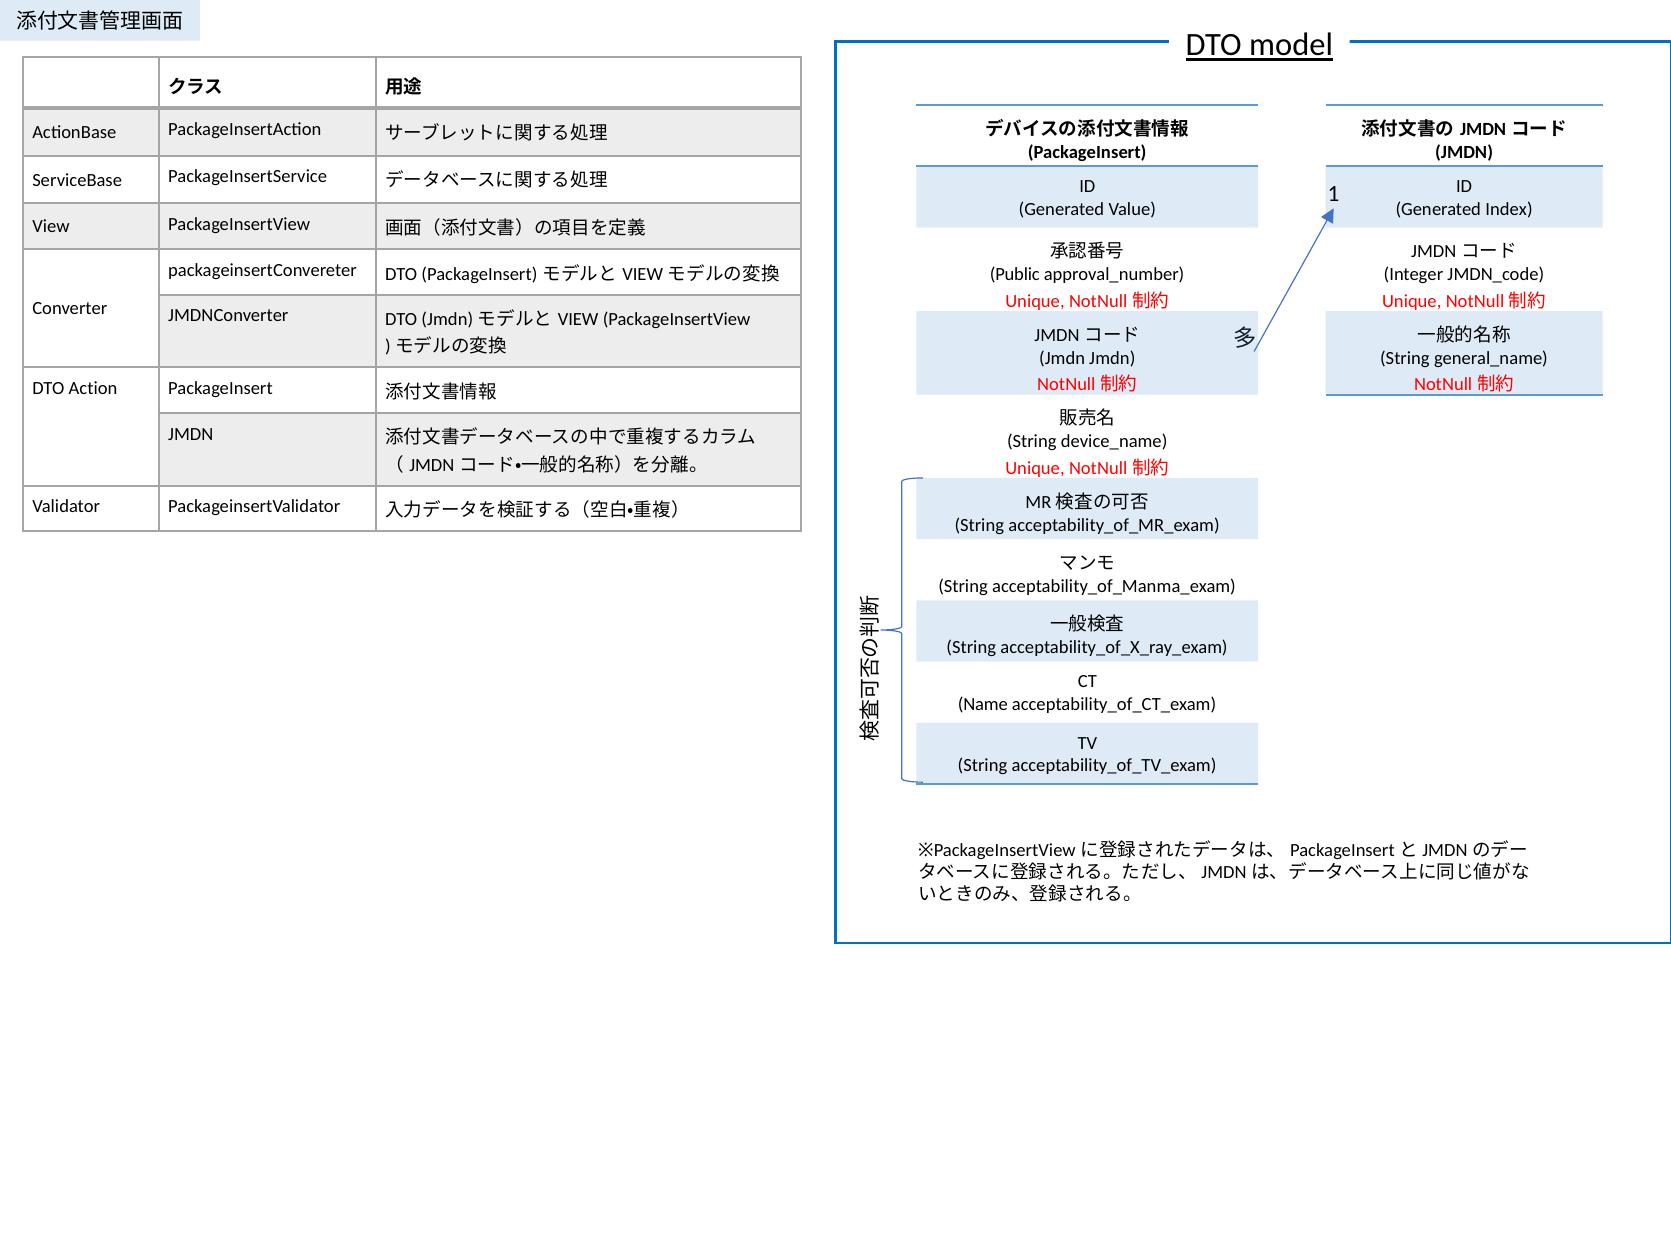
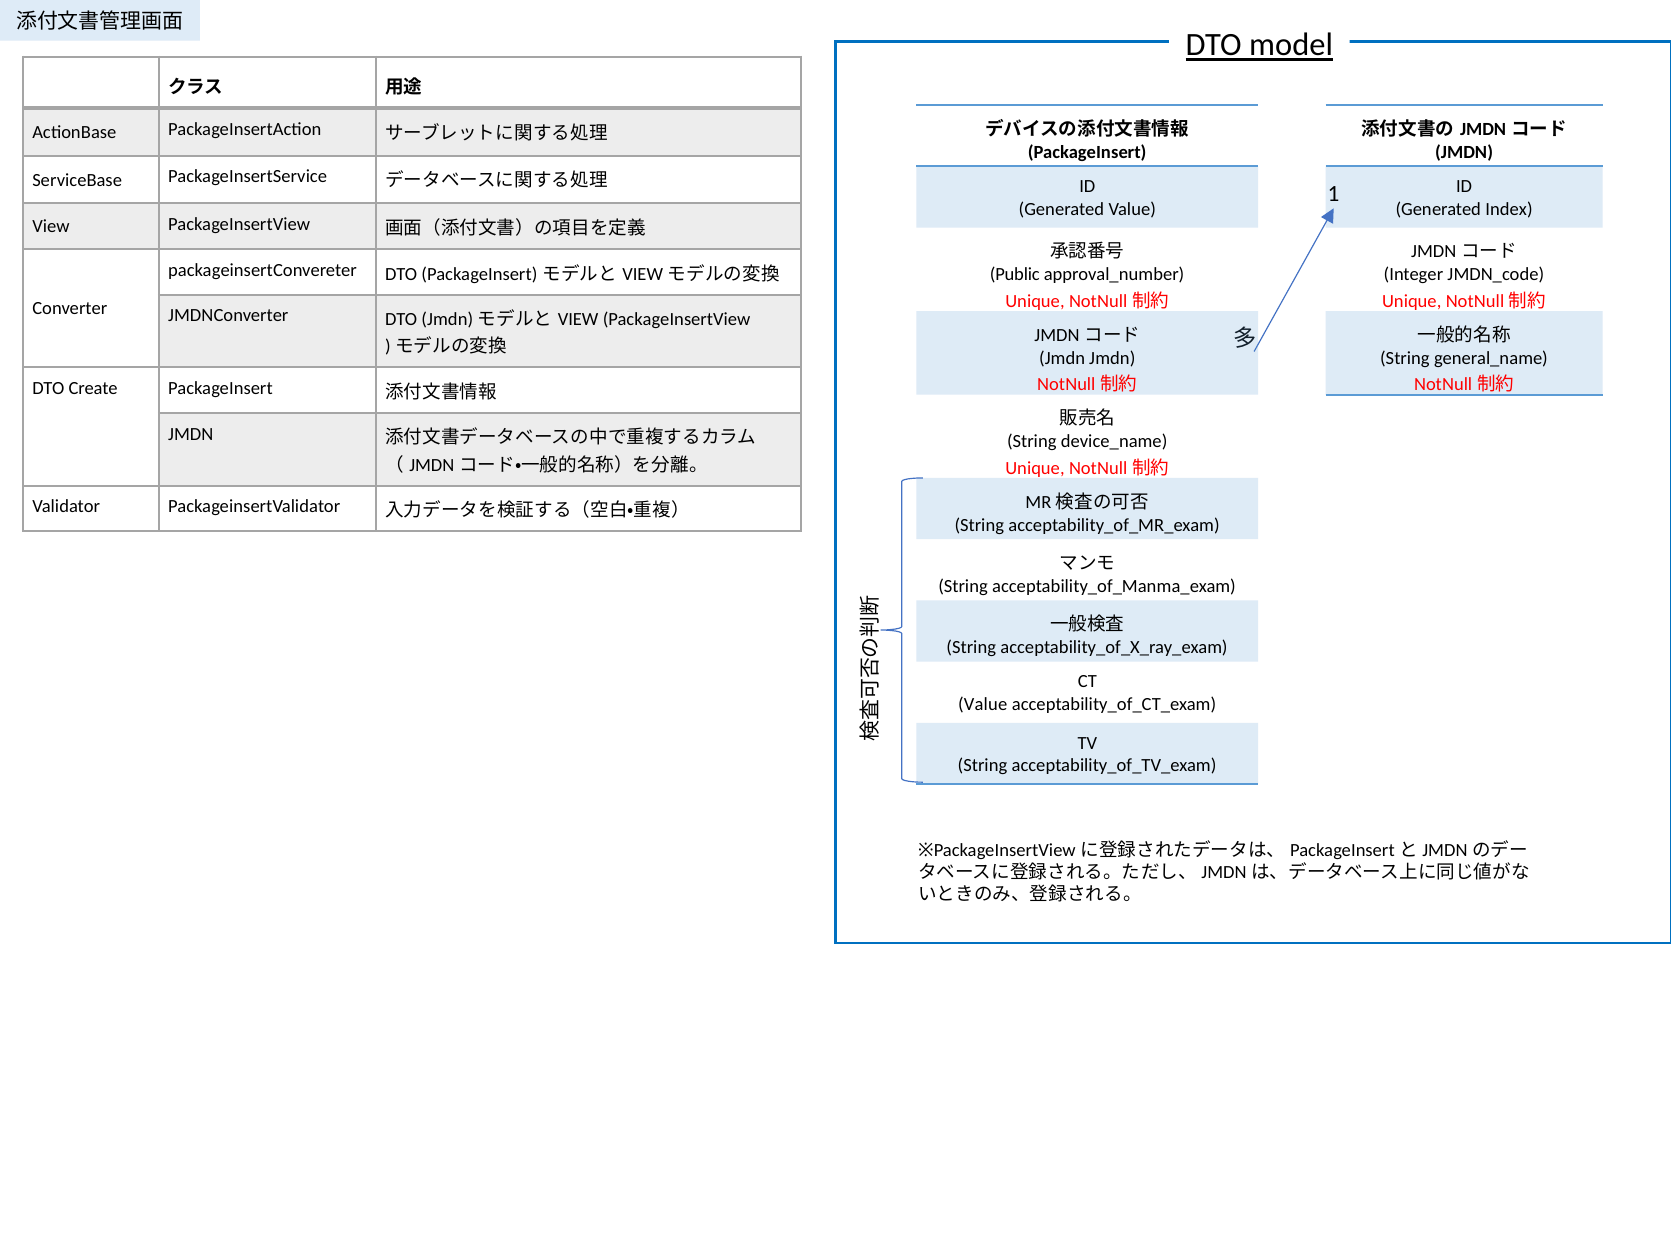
Action: Action -> Create
Name at (983, 705): Name -> Value
